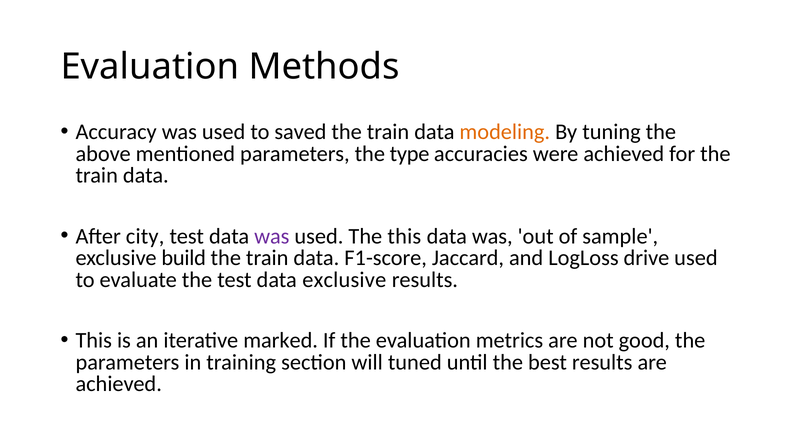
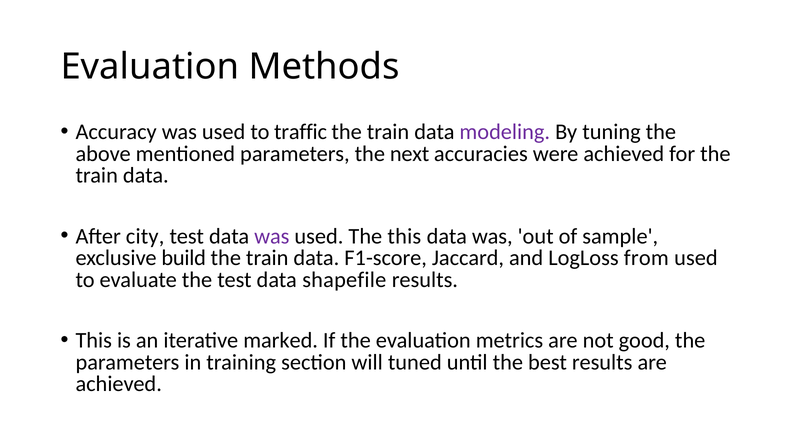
saved: saved -> traffic
modeling colour: orange -> purple
type: type -> next
drive: drive -> from
data exclusive: exclusive -> shapefile
